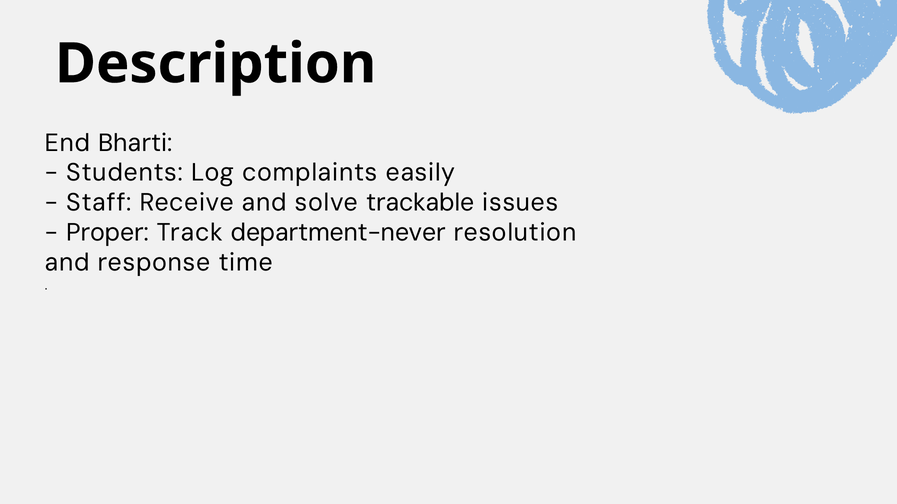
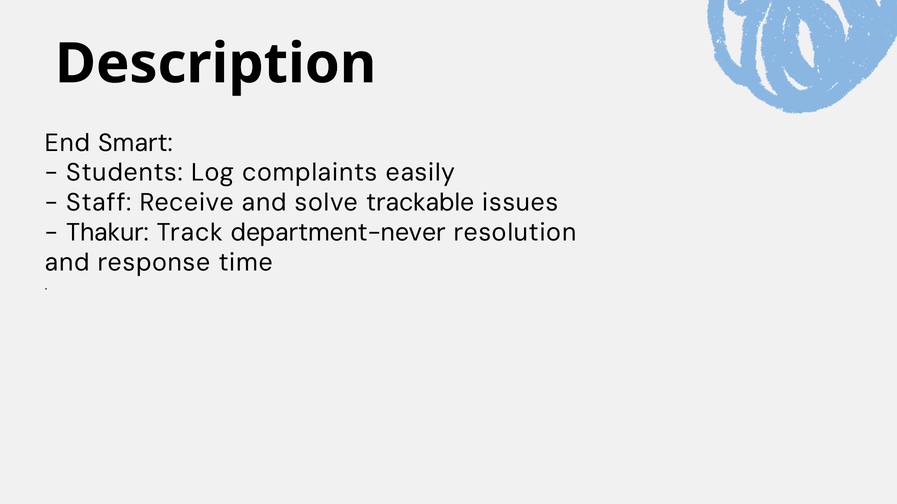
Bharti: Bharti -> Smart
Proper: Proper -> Thakur
